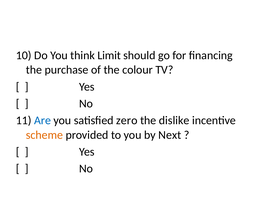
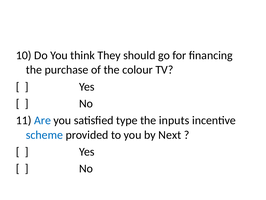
Limit: Limit -> They
zero: zero -> type
dislike: dislike -> inputs
scheme colour: orange -> blue
